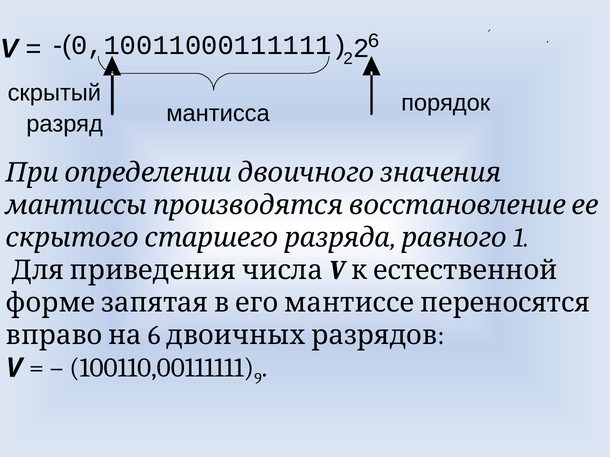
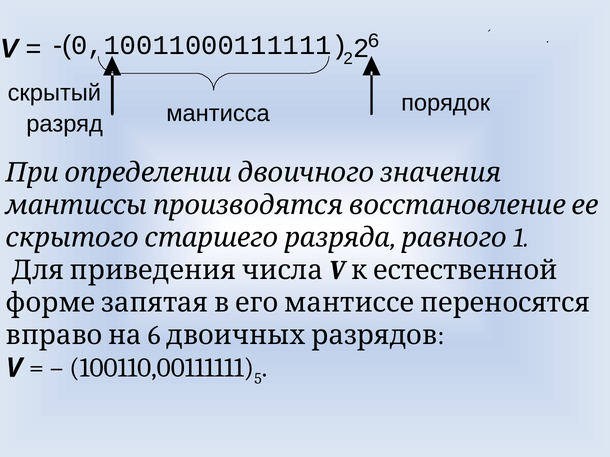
9: 9 -> 5
